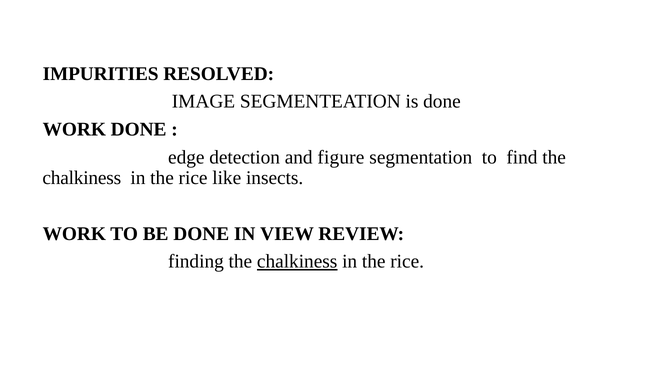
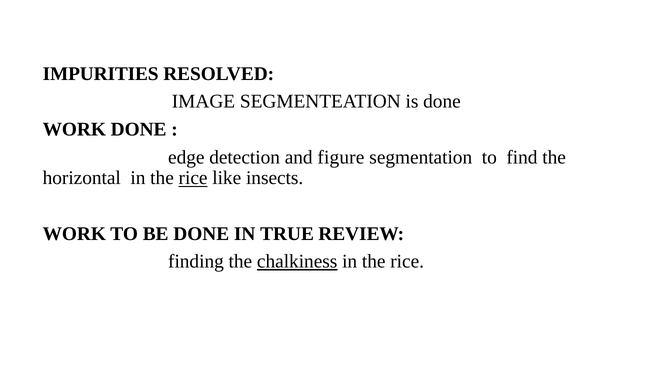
chalkiness at (82, 178): chalkiness -> horizontal
rice at (193, 178) underline: none -> present
VIEW: VIEW -> TRUE
